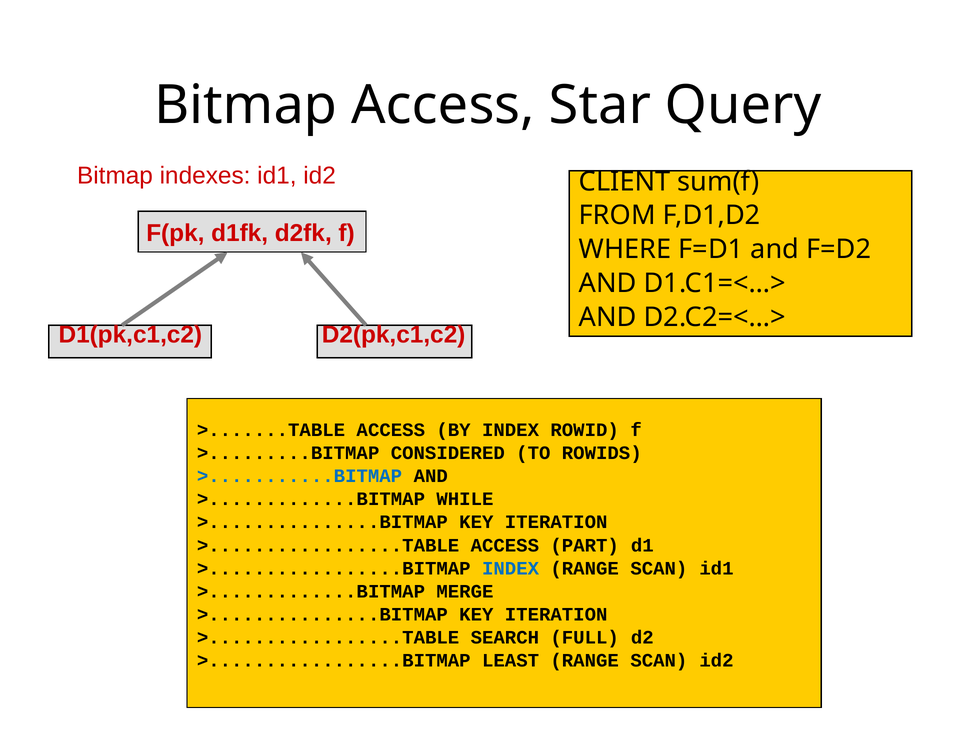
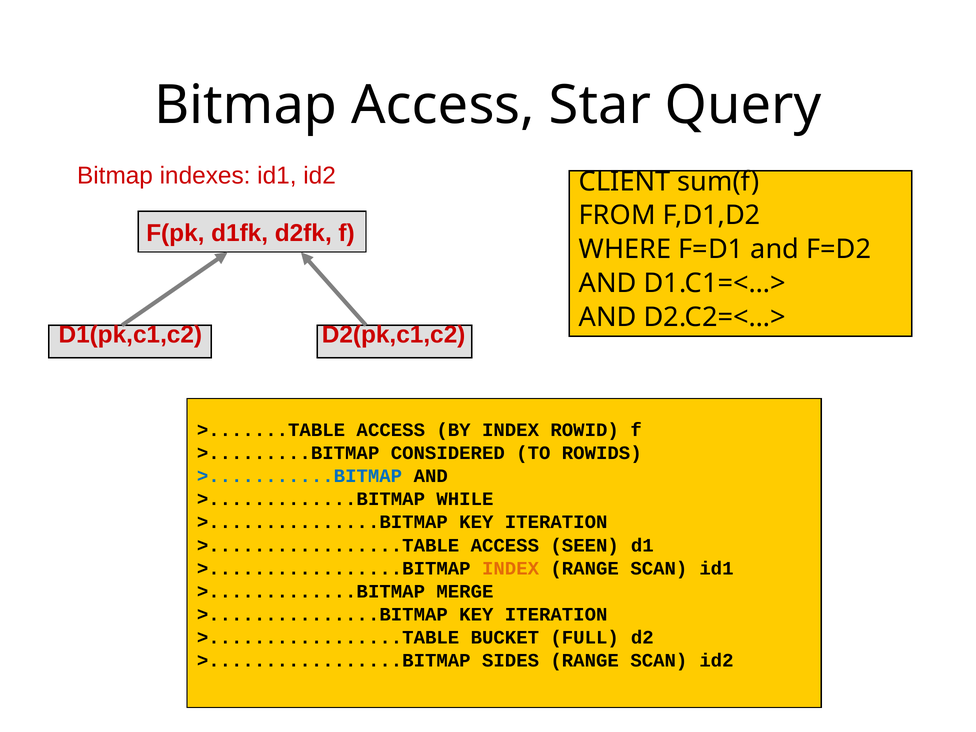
PART: PART -> SEEN
INDEX at (511, 568) colour: blue -> orange
SEARCH: SEARCH -> BUCKET
LEAST: LEAST -> SIDES
